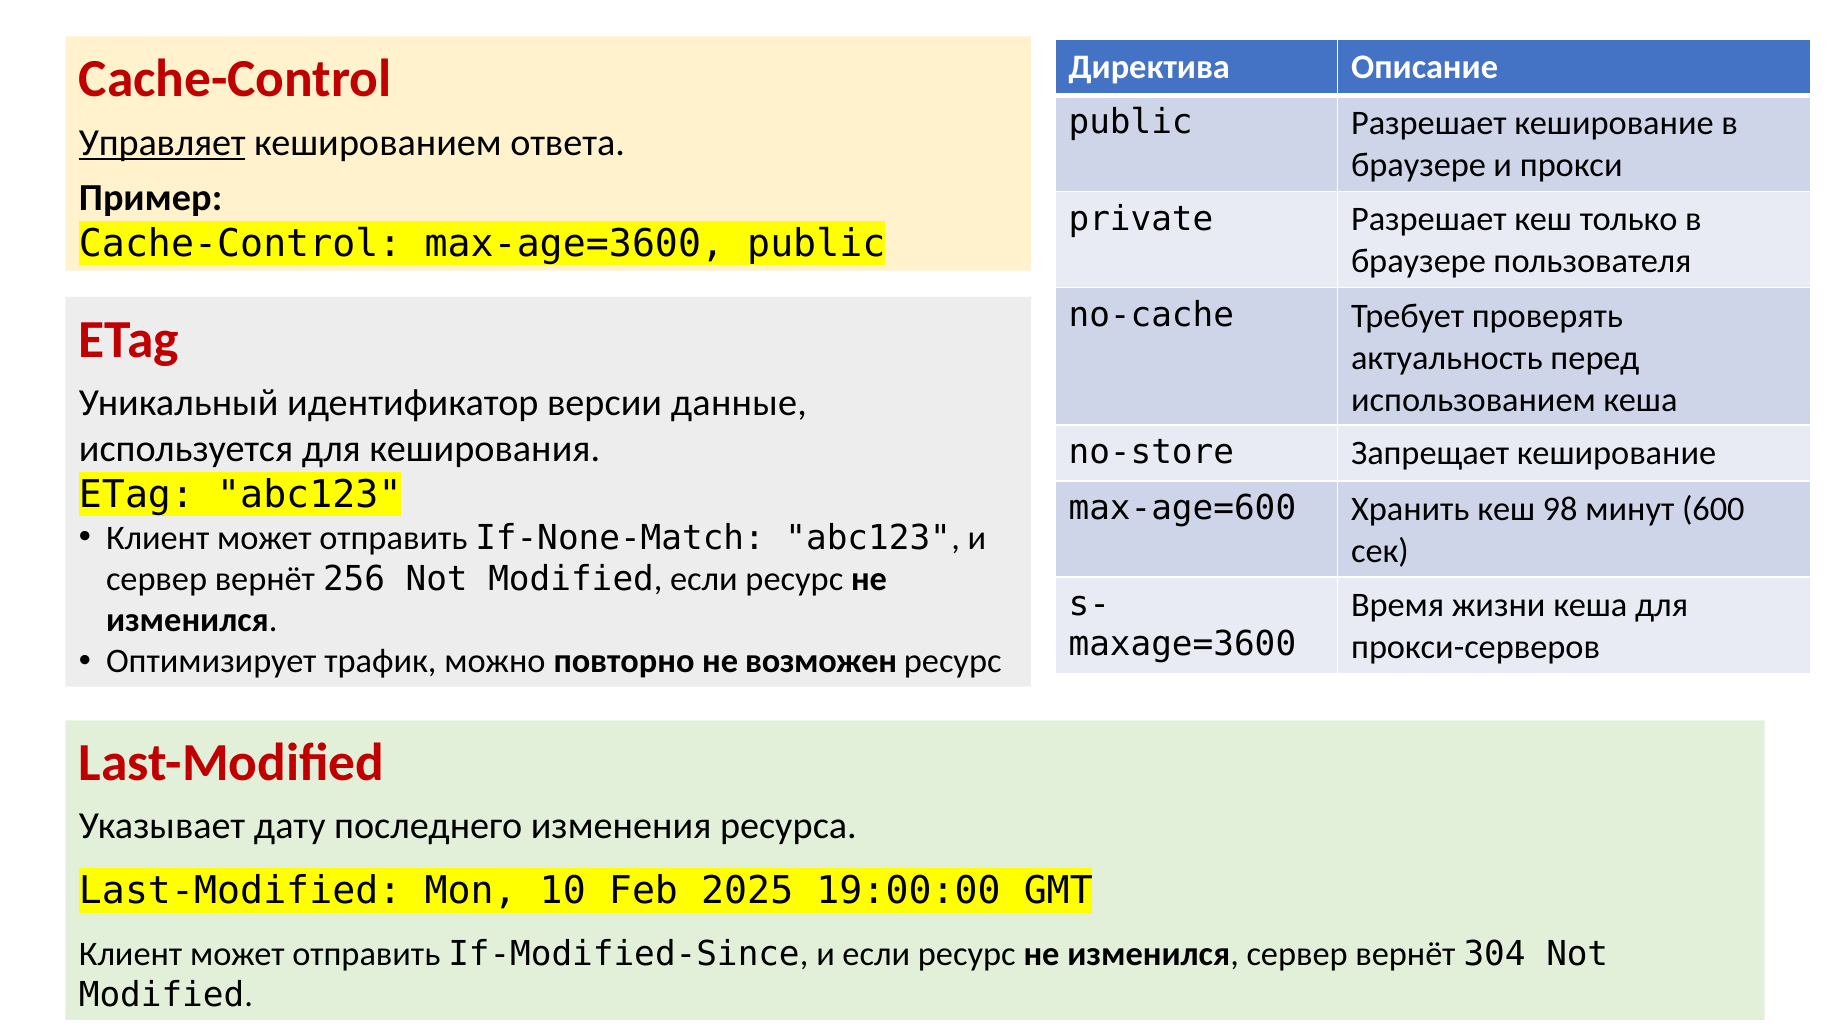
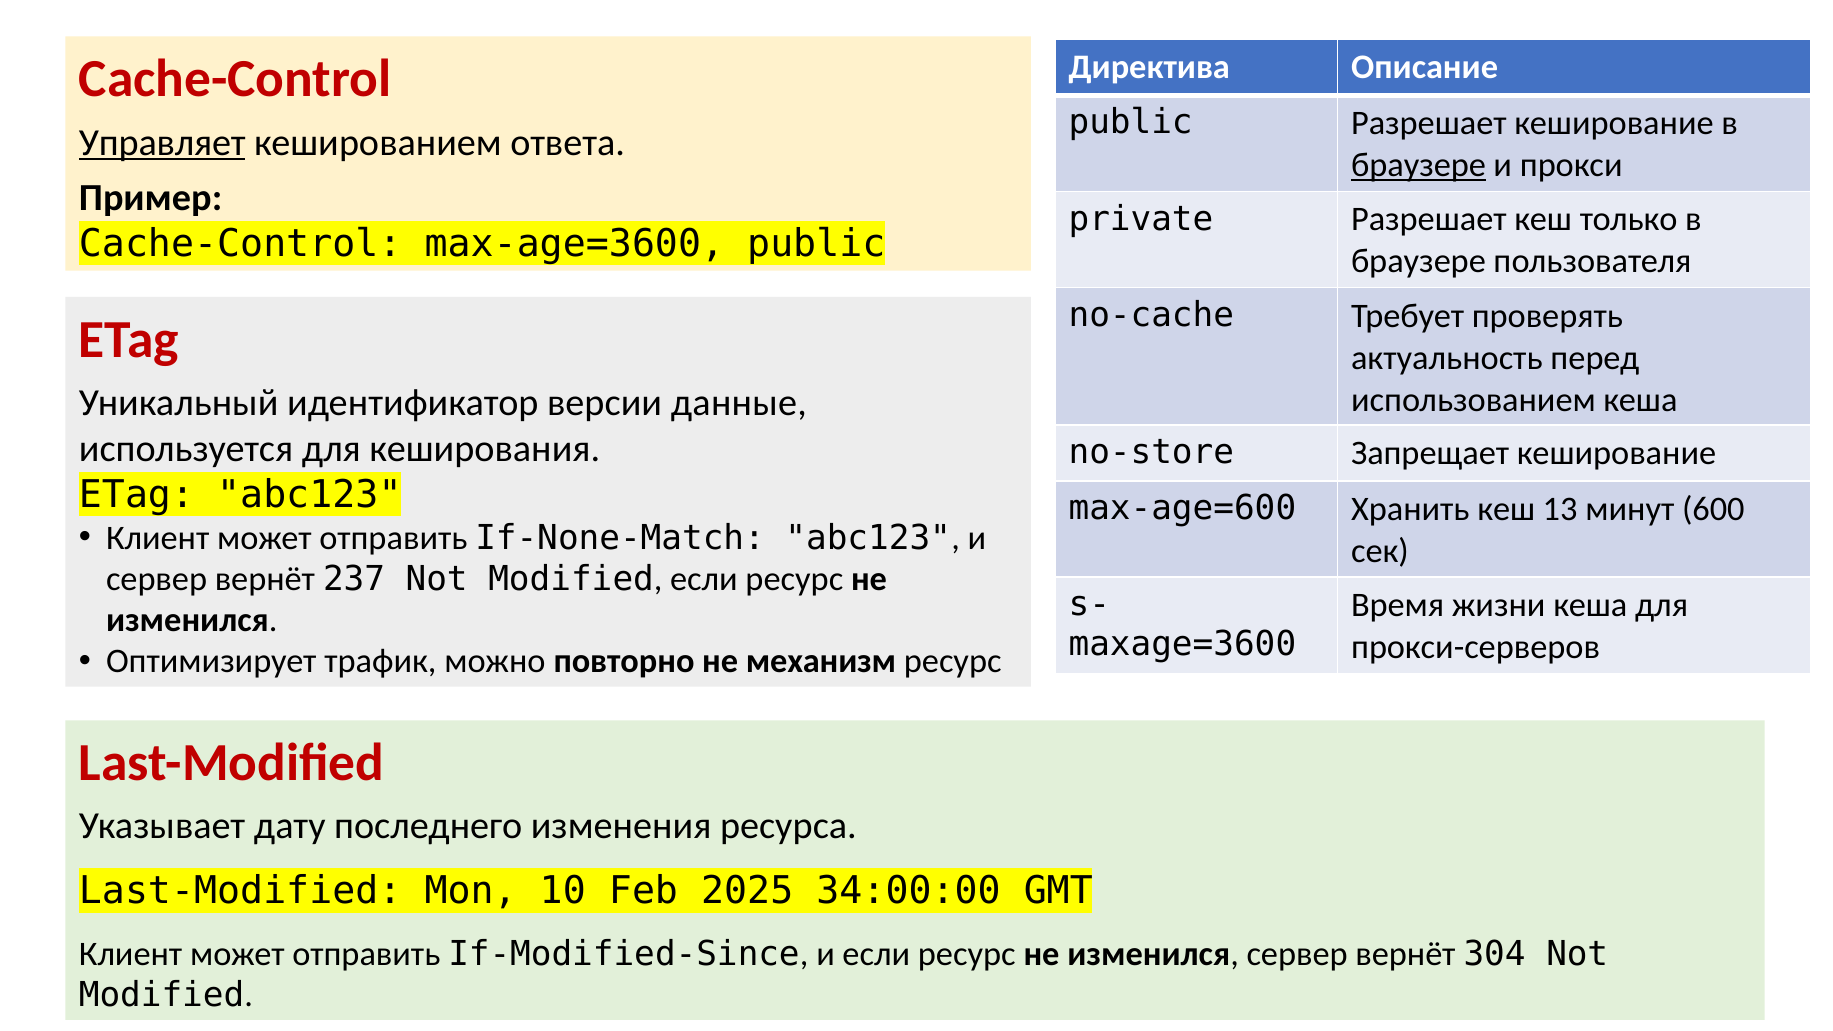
браузере at (1419, 165) underline: none -> present
98: 98 -> 13
256: 256 -> 237
возможен: возможен -> механизм
19:00:00: 19:00:00 -> 34:00:00
